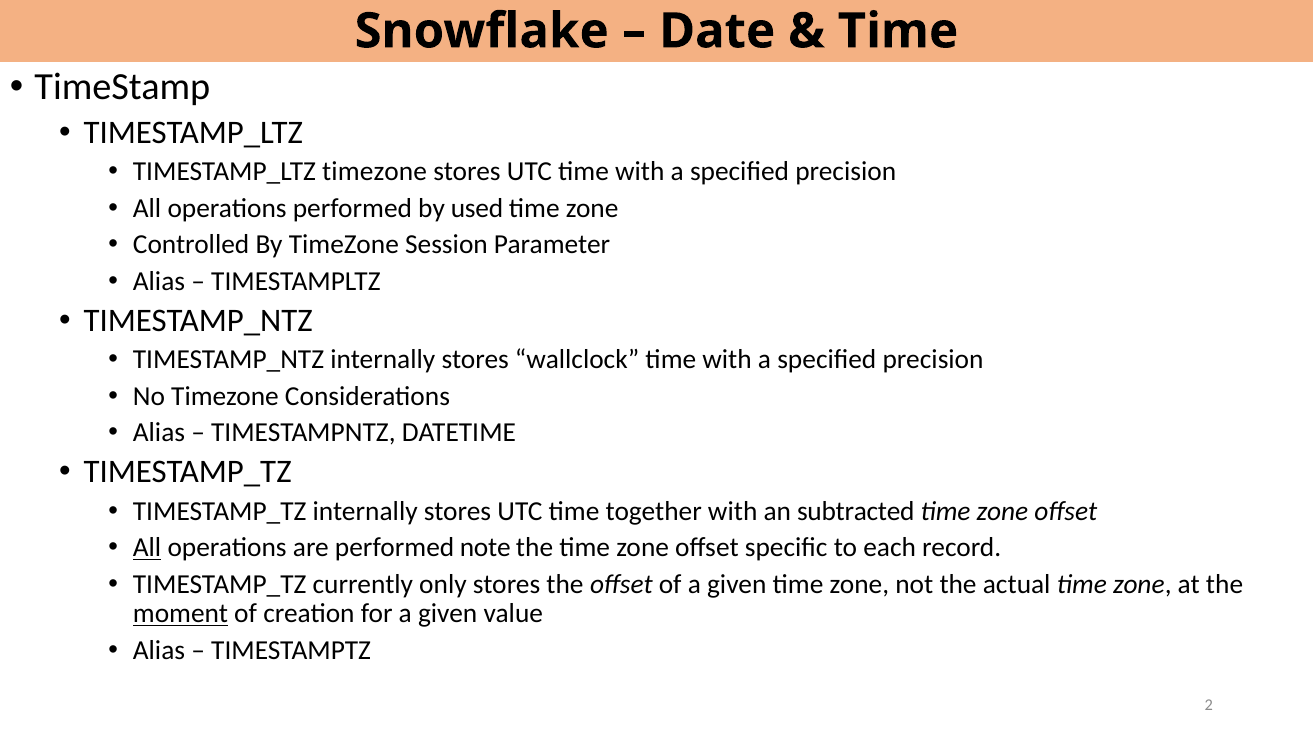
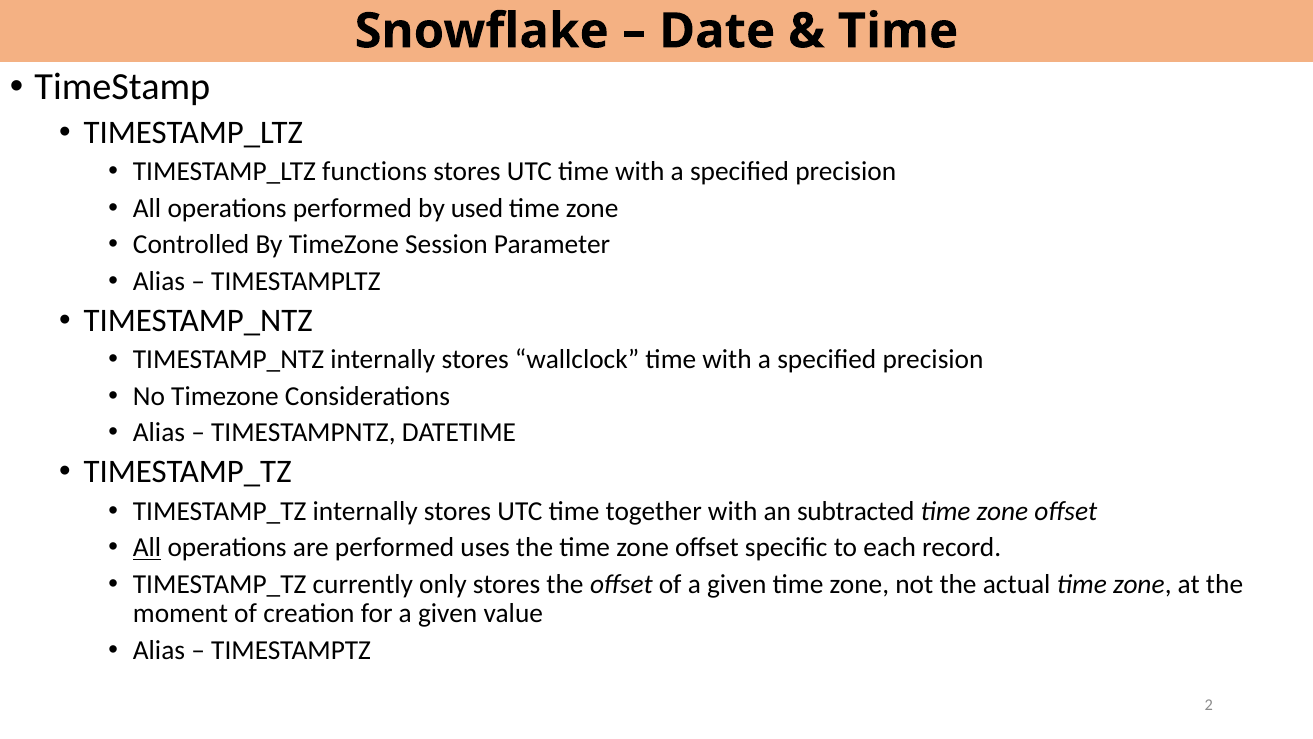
TIMESTAMP_LTZ timezone: timezone -> functions
note: note -> uses
moment underline: present -> none
